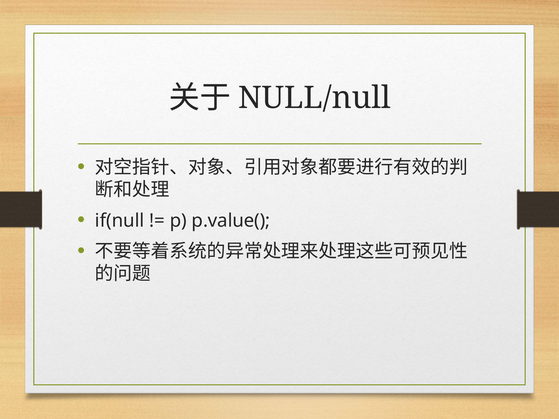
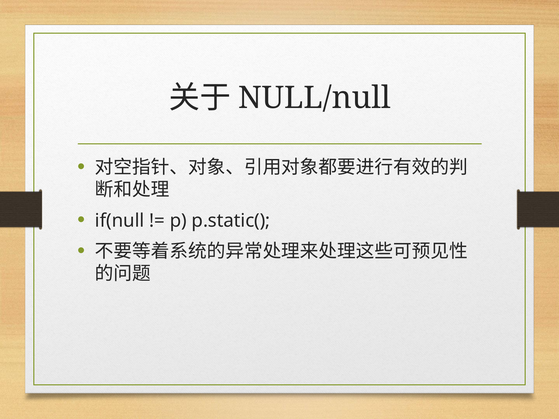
p.value(: p.value( -> p.static(
